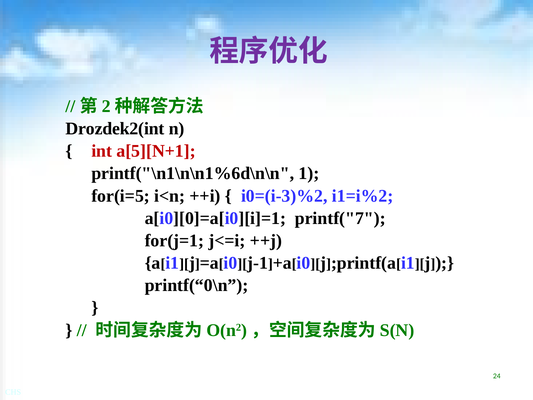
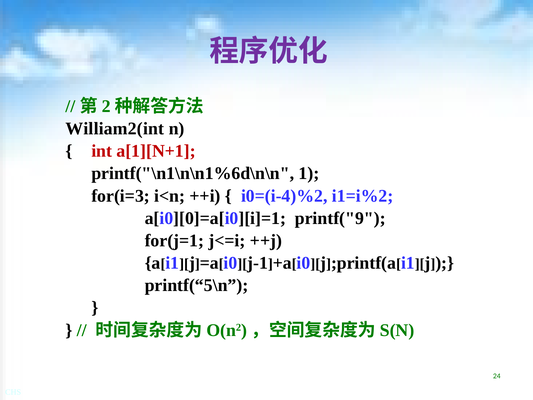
Drozdek2(int: Drozdek2(int -> William2(int
a[5][N+1: a[5][N+1 -> a[1][N+1
for(i=5: for(i=5 -> for(i=3
i0=(i-3)%2: i0=(i-3)%2 -> i0=(i-4)%2
printf("7: printf("7 -> printf("9
printf(“0\n: printf(“0\n -> printf(“5\n
